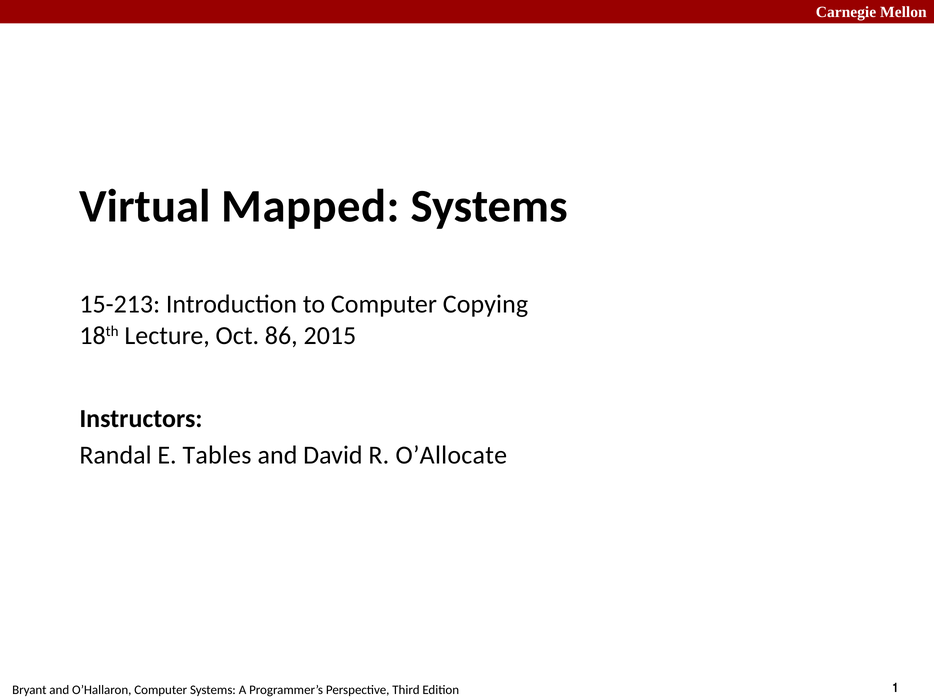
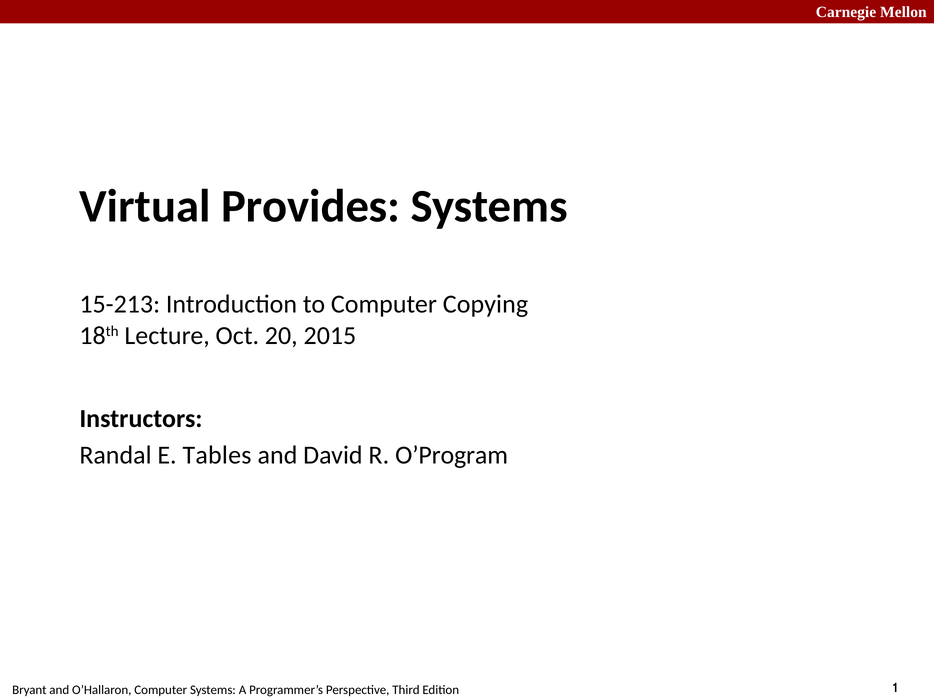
Mapped: Mapped -> Provides
86: 86 -> 20
O’Allocate: O’Allocate -> O’Program
